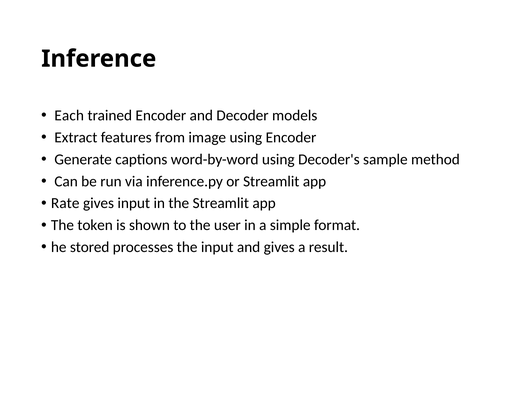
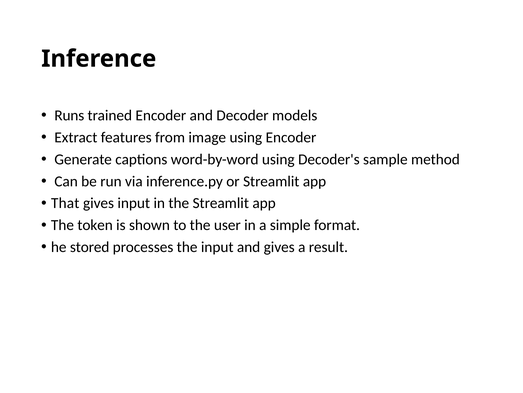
Each: Each -> Runs
Rate: Rate -> That
